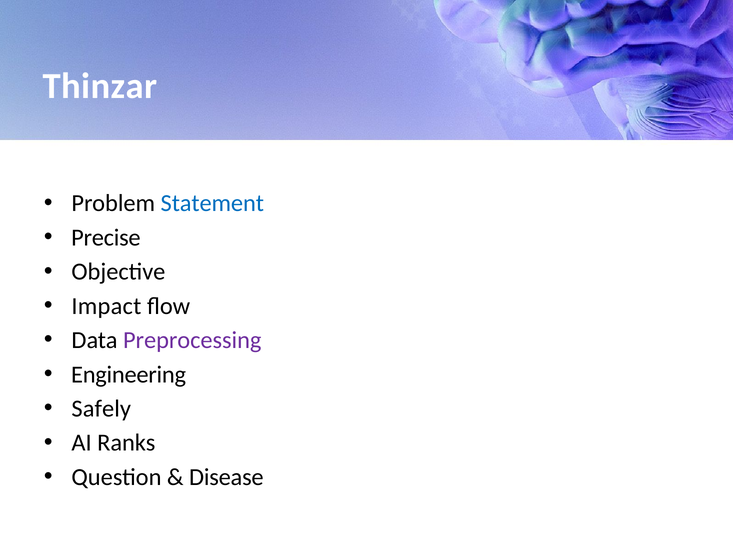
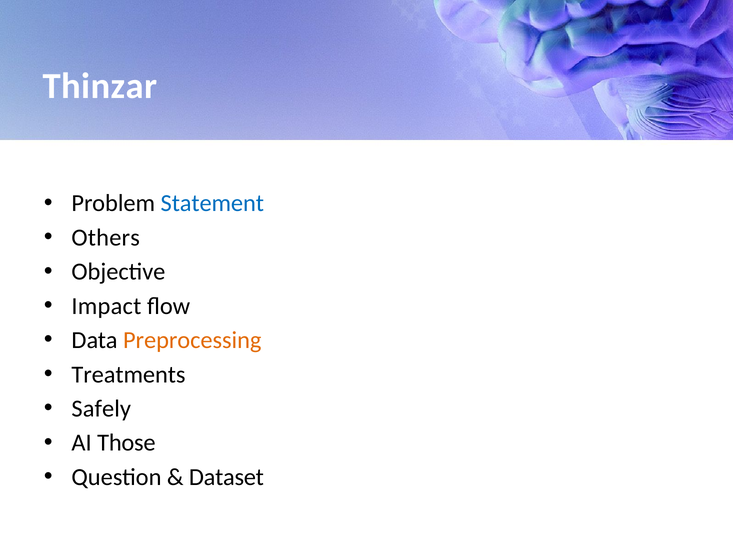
Precise: Precise -> Others
Preprocessing colour: purple -> orange
Engineering: Engineering -> Treatments
Ranks: Ranks -> Those
Disease: Disease -> Dataset
